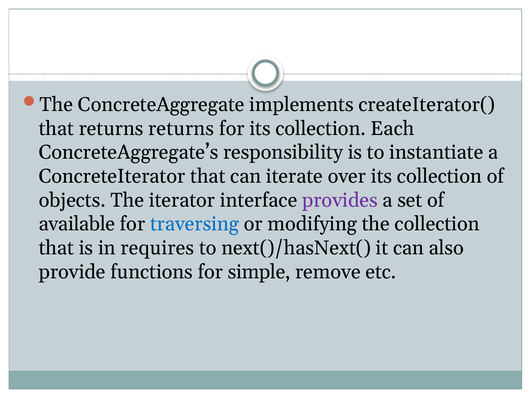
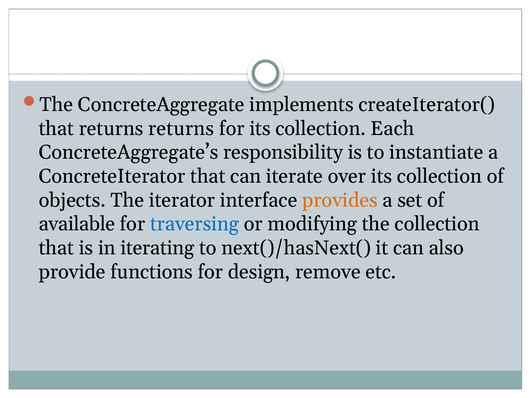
provides colour: purple -> orange
requires: requires -> iterating
simple: simple -> design
